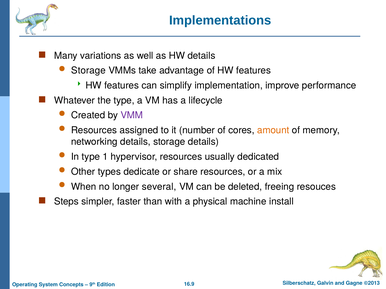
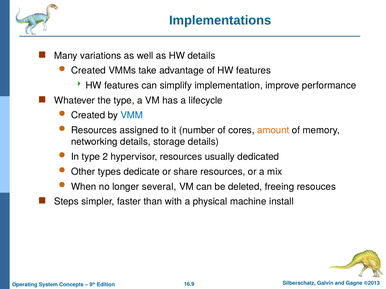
Storage at (88, 71): Storage -> Created
VMM colour: purple -> blue
1: 1 -> 2
